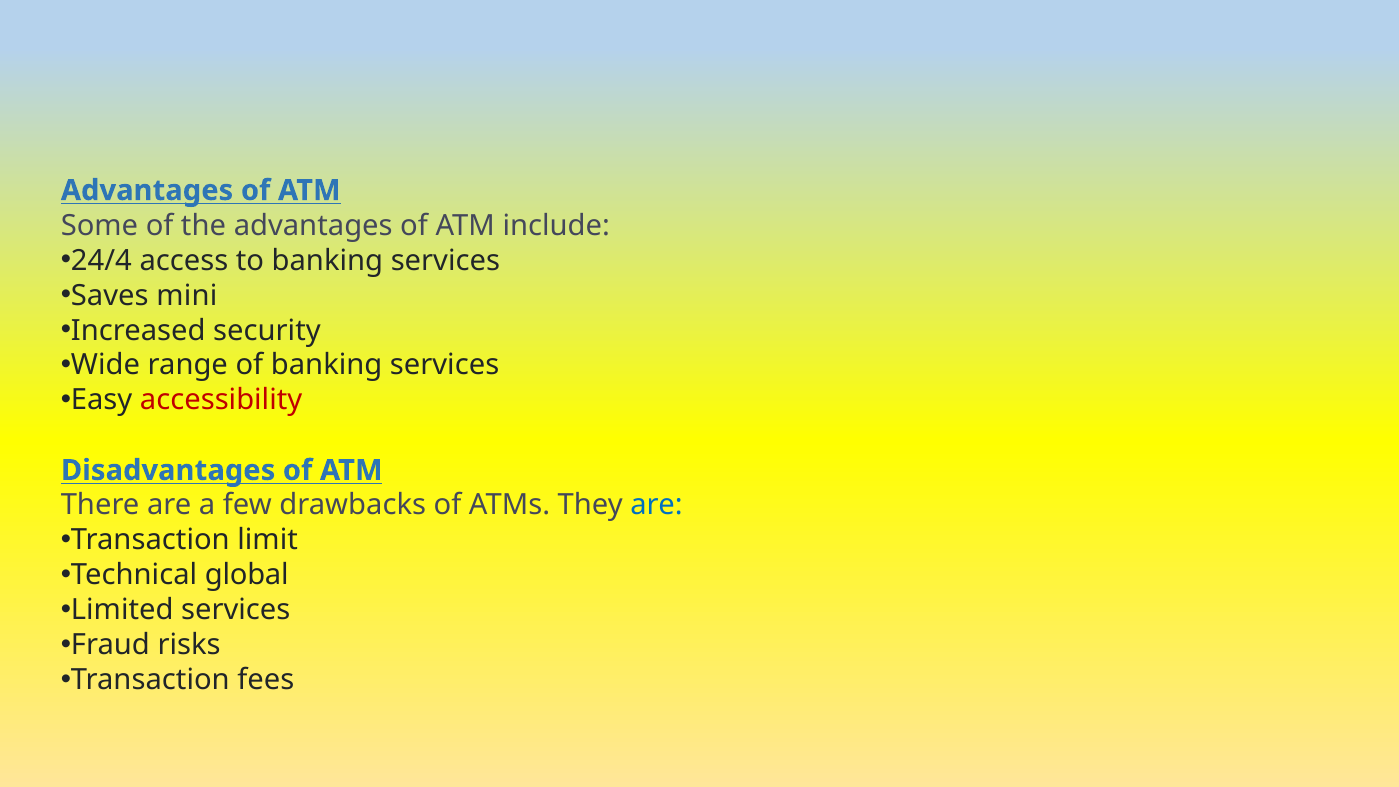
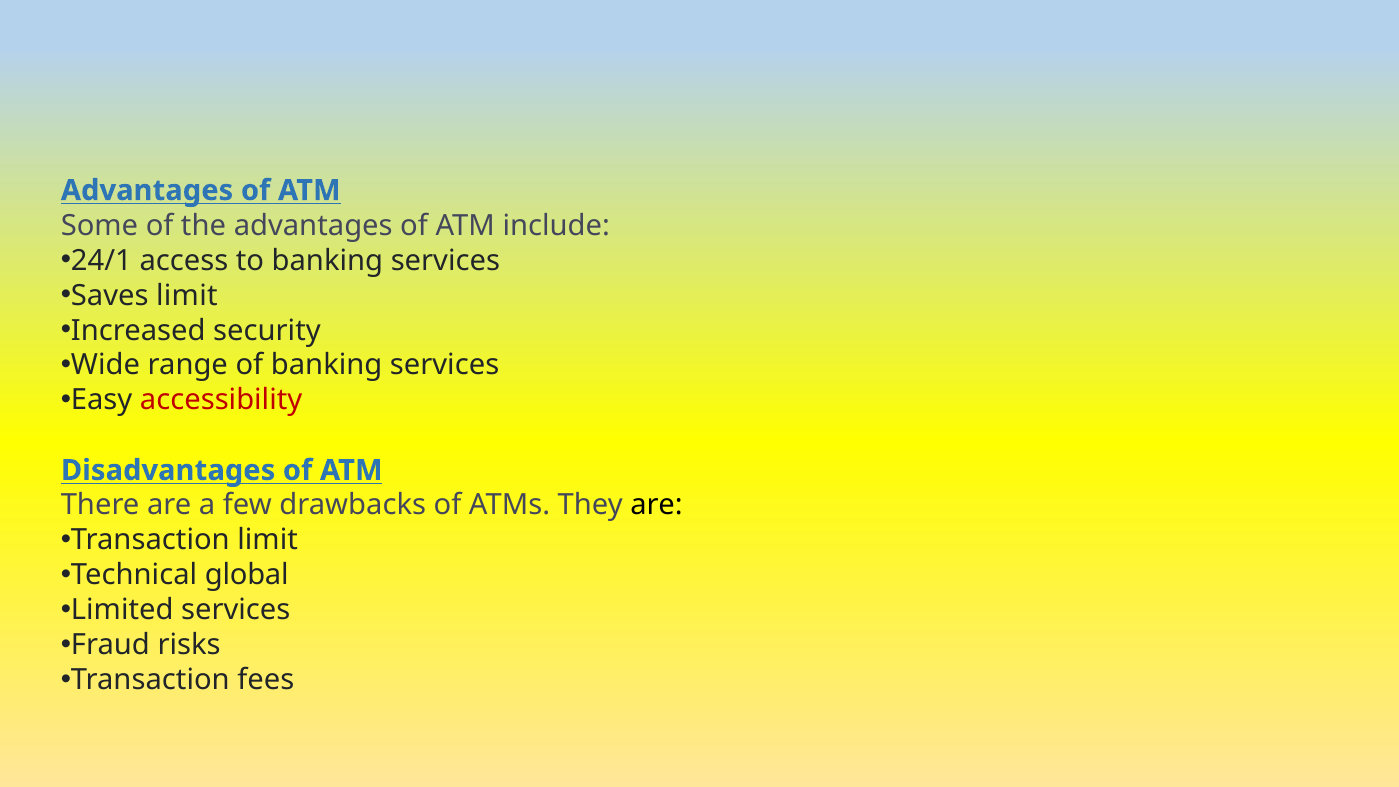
24/4: 24/4 -> 24/1
Saves mini: mini -> limit
are at (656, 505) colour: blue -> black
